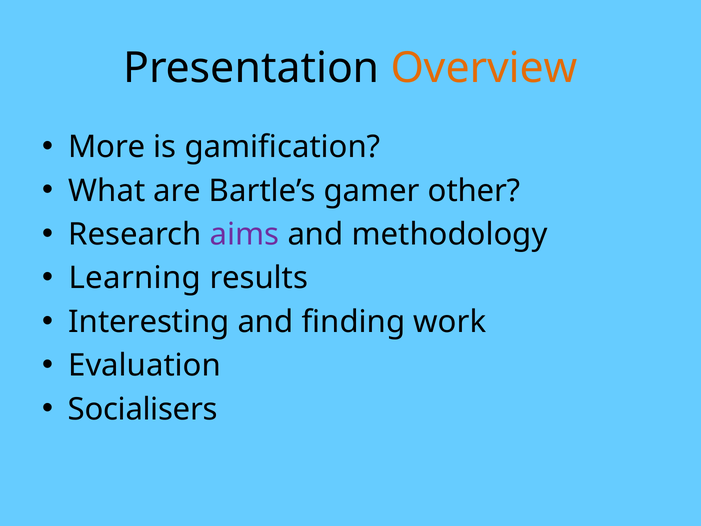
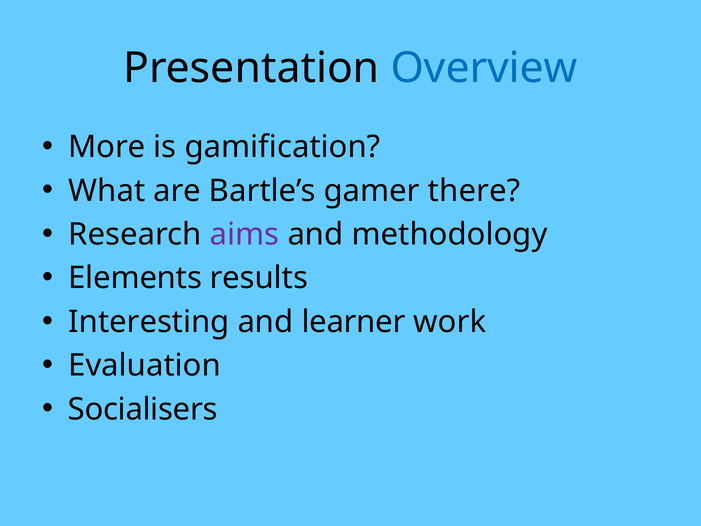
Overview colour: orange -> blue
other: other -> there
Learning: Learning -> Elements
finding: finding -> learner
